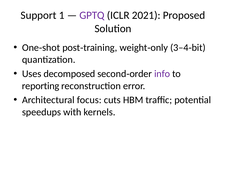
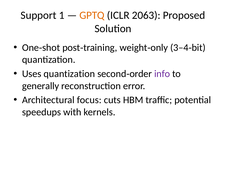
GPTQ colour: purple -> orange
2021: 2021 -> 2063
Uses decomposed: decomposed -> quantization
reporting: reporting -> generally
